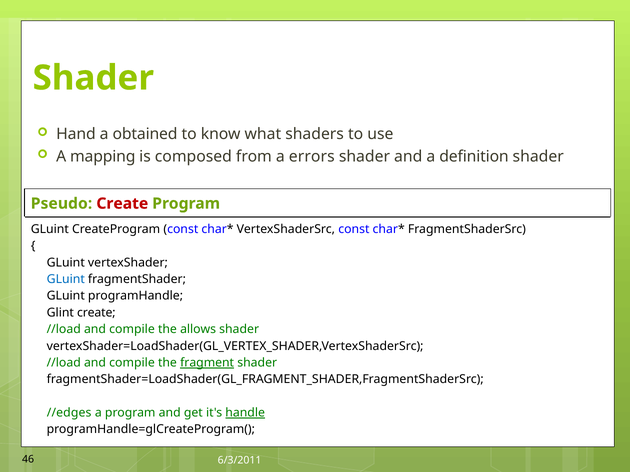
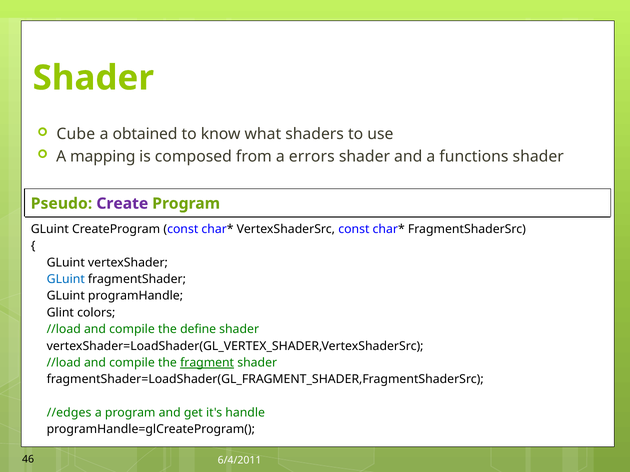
Hand: Hand -> Cube
definition: definition -> functions
Create at (122, 204) colour: red -> purple
Glint create: create -> colors
allows: allows -> define
handle underline: present -> none
6/3/2011: 6/3/2011 -> 6/4/2011
